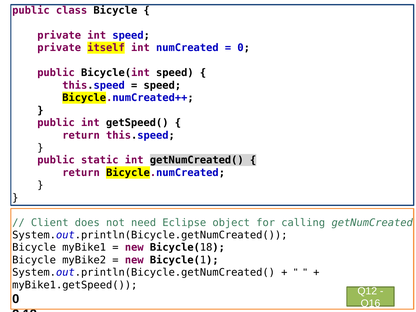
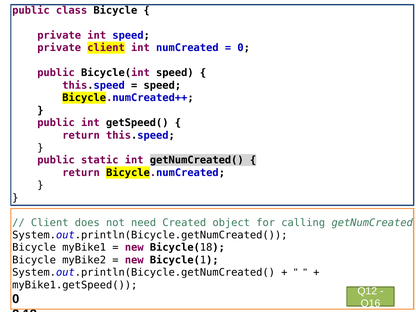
private itself: itself -> client
Eclipse: Eclipse -> Created
